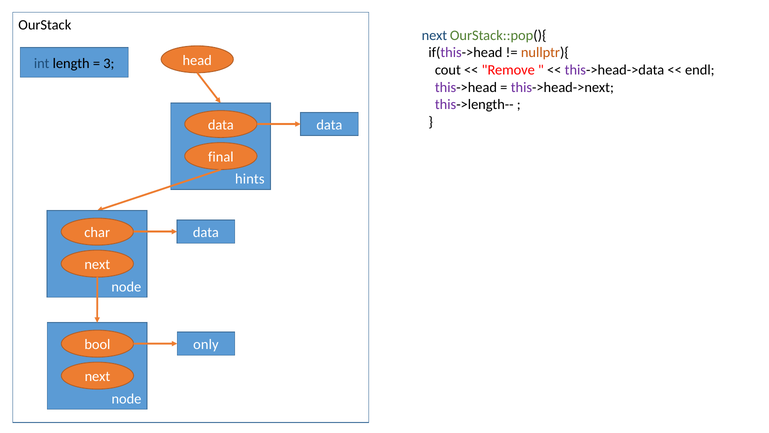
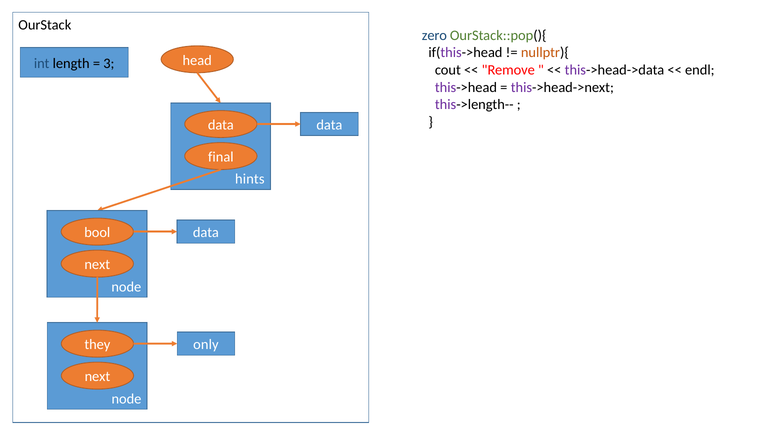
next at (434, 35): next -> zero
char: char -> bool
bool: bool -> they
